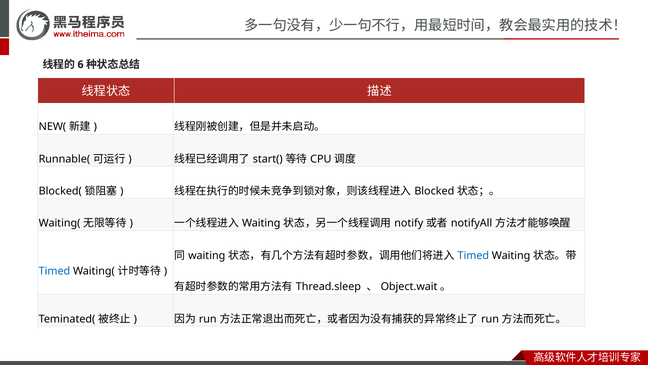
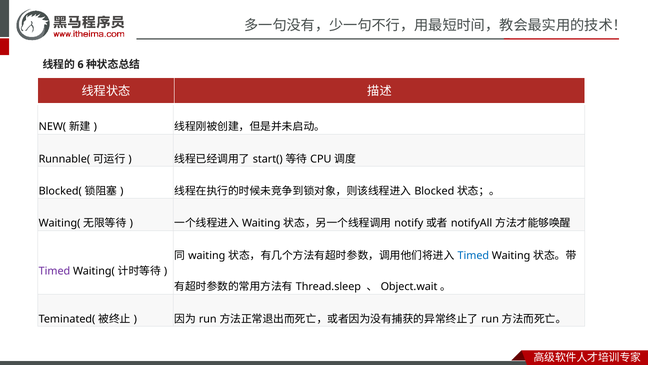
Timed at (54, 271) colour: blue -> purple
